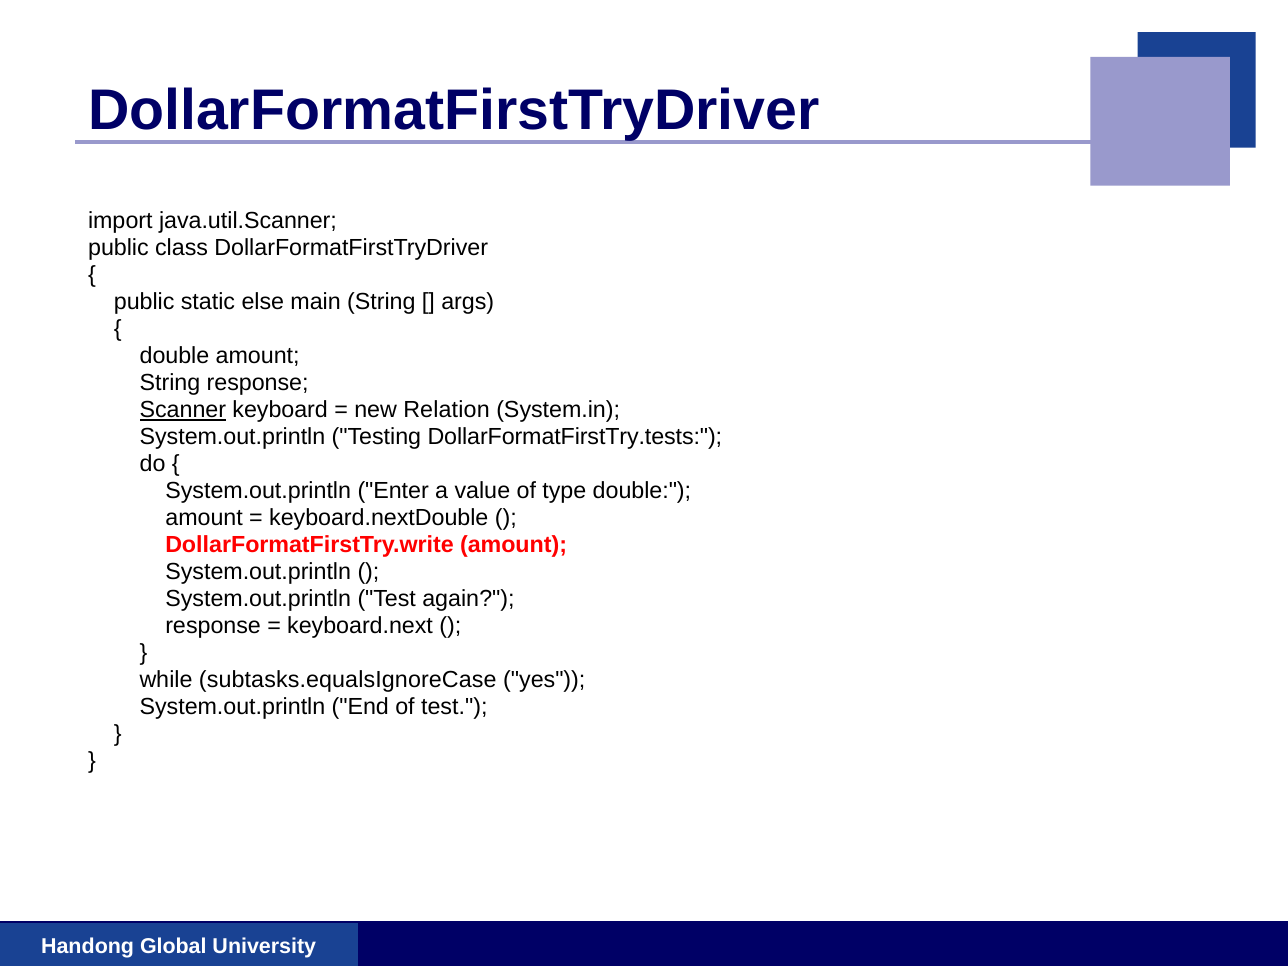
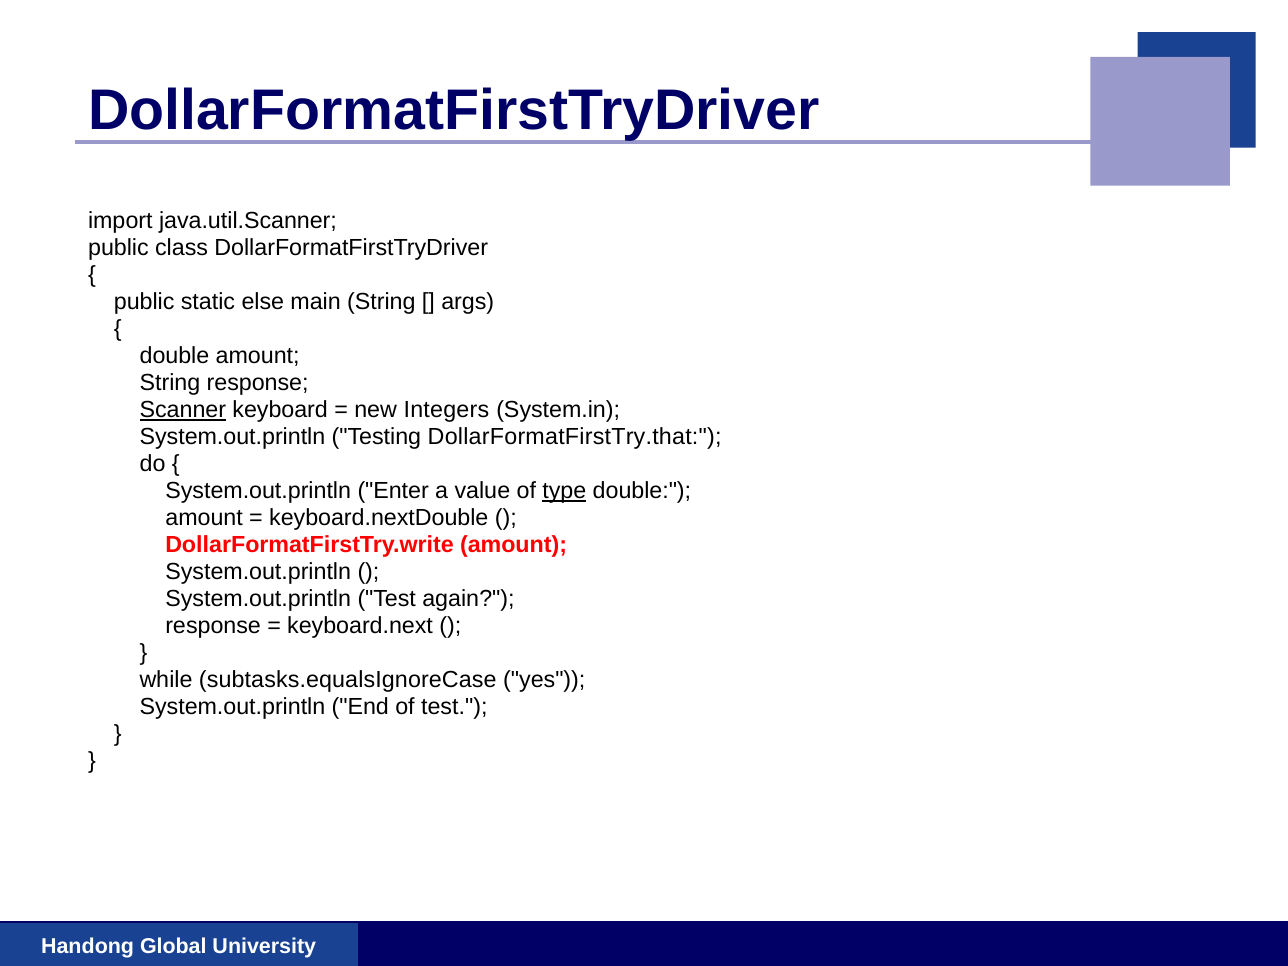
Relation: Relation -> Integers
DollarFormatFirstTry.tests: DollarFormatFirstTry.tests -> DollarFormatFirstTry.that
type underline: none -> present
